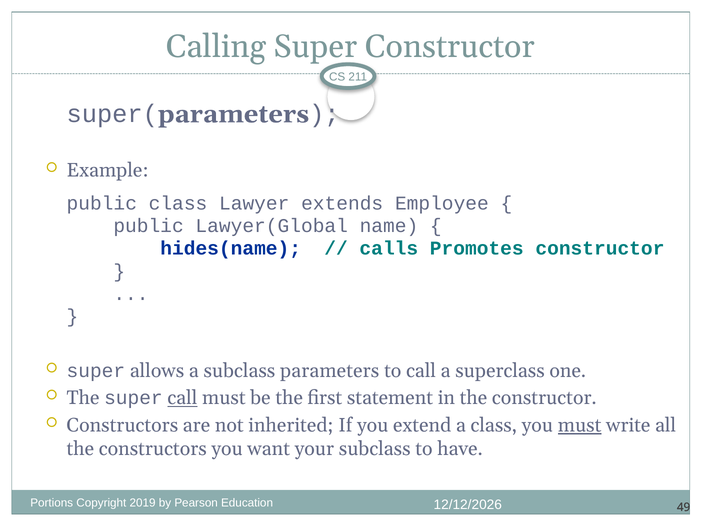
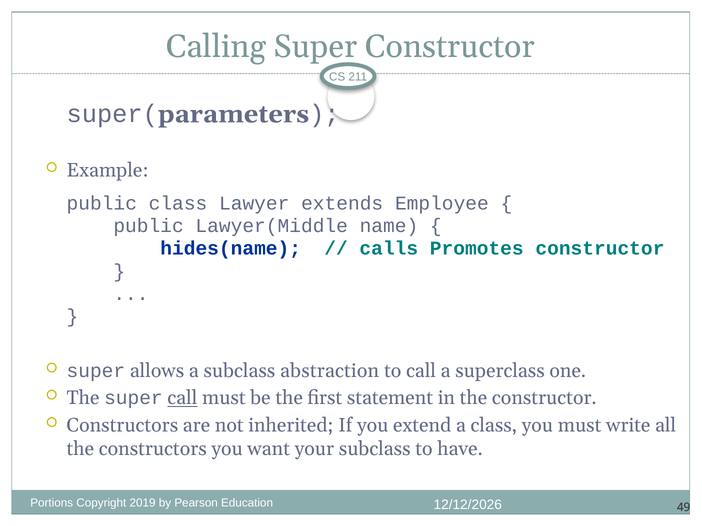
Lawyer(Global: Lawyer(Global -> Lawyer(Middle
parameters: parameters -> abstraction
must at (580, 426) underline: present -> none
